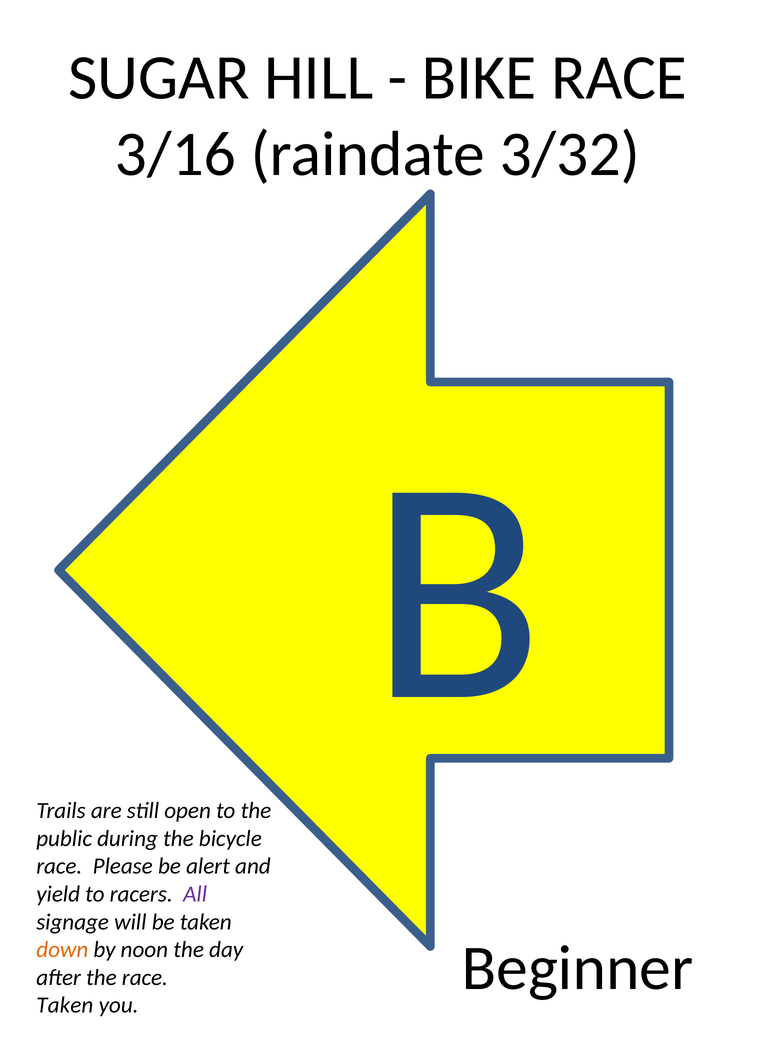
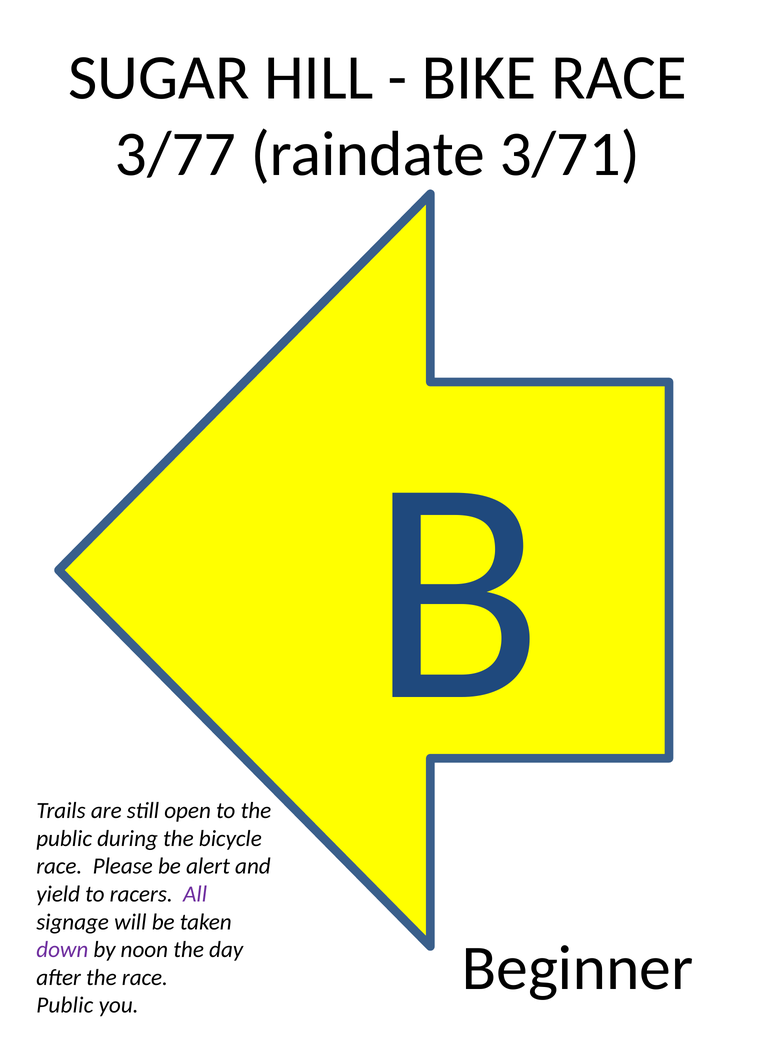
3/16: 3/16 -> 3/77
3/32: 3/32 -> 3/71
down colour: orange -> purple
Taken at (65, 1006): Taken -> Public
